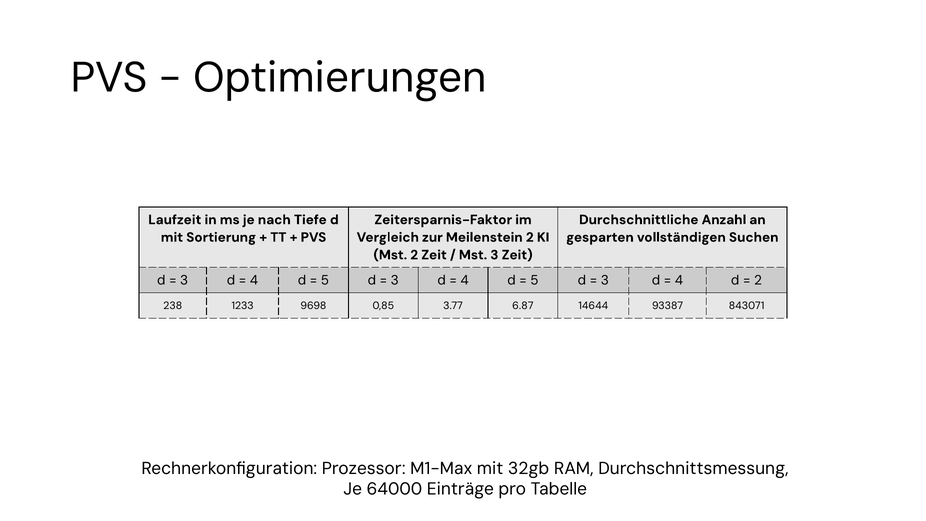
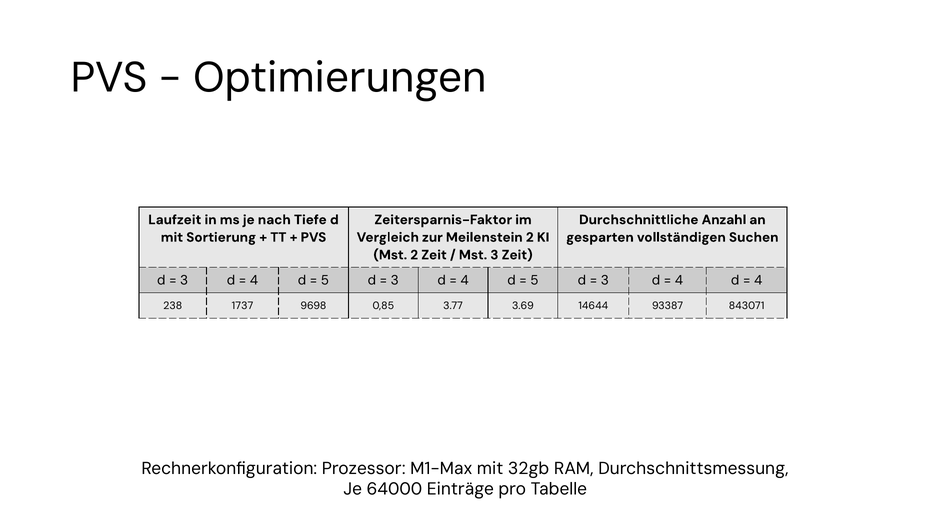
2 at (758, 280): 2 -> 4
1233: 1233 -> 1737
6.87: 6.87 -> 3.69
